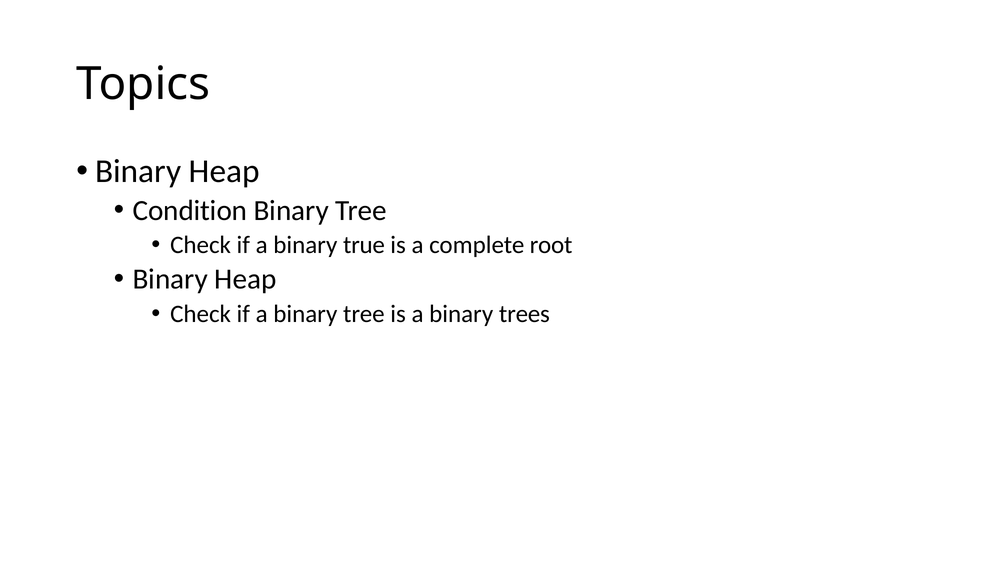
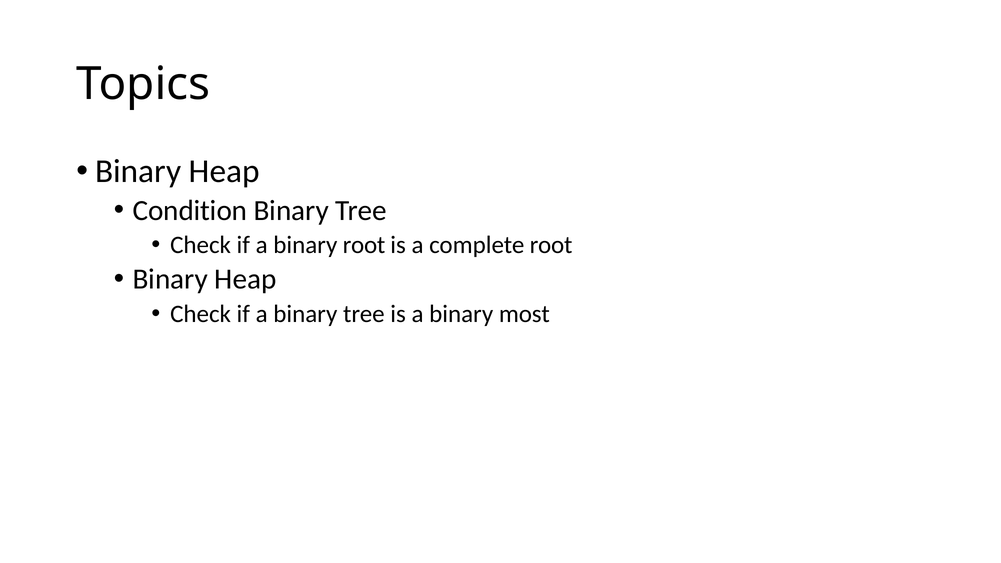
binary true: true -> root
trees: trees -> most
